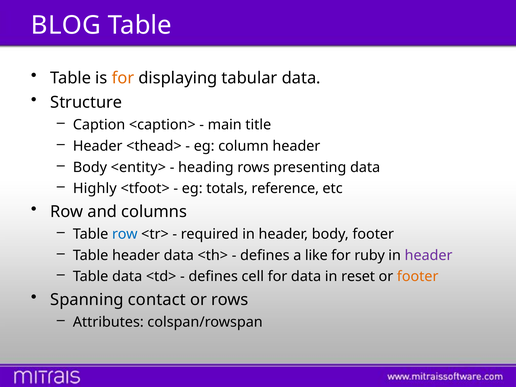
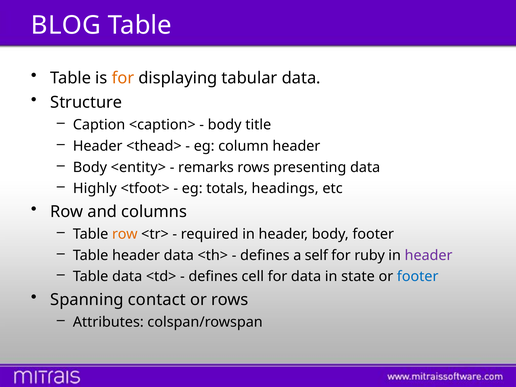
main at (225, 125): main -> body
heading: heading -> remarks
reference: reference -> headings
row at (125, 234) colour: blue -> orange
like: like -> self
reset: reset -> state
footer at (418, 277) colour: orange -> blue
